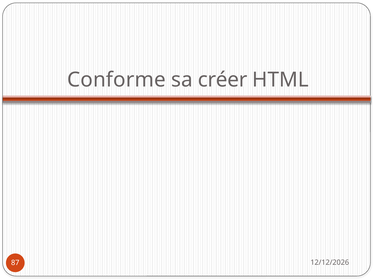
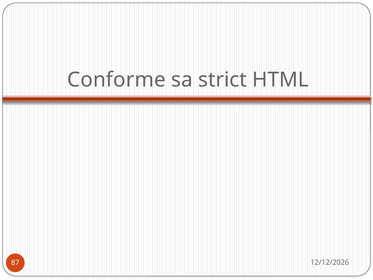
créer: créer -> strict
